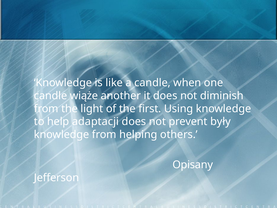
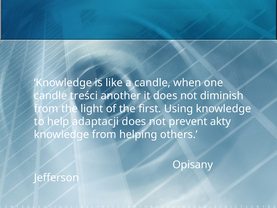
wiąże: wiąże -> treści
były: były -> akty
